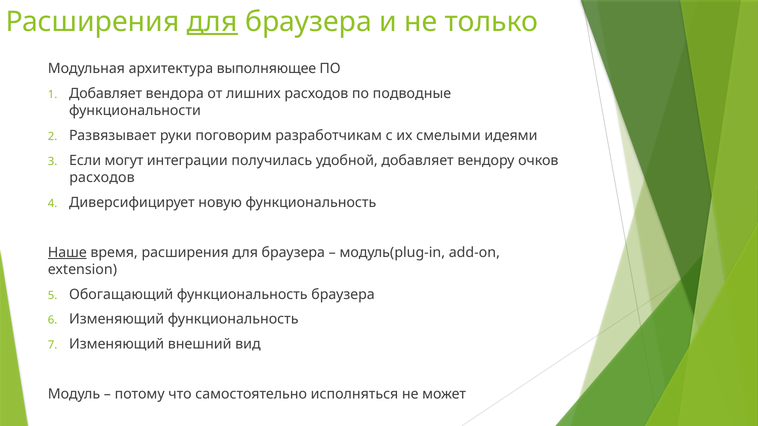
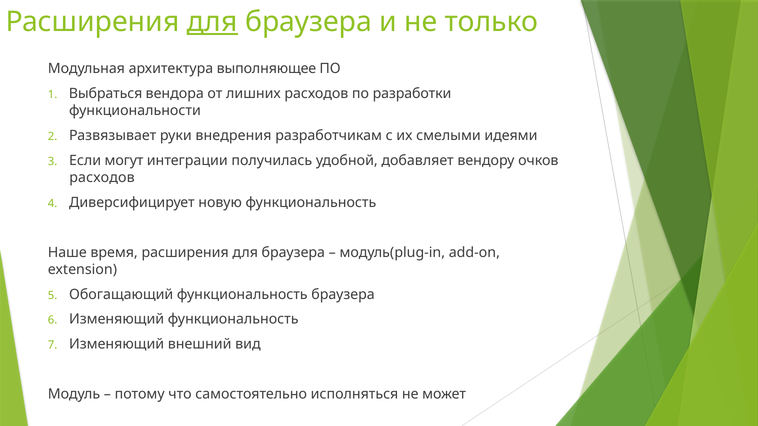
Добавляет at (106, 94): Добавляет -> Выбраться
подводные: подводные -> разработки
поговорим: поговорим -> внедрения
Наше underline: present -> none
